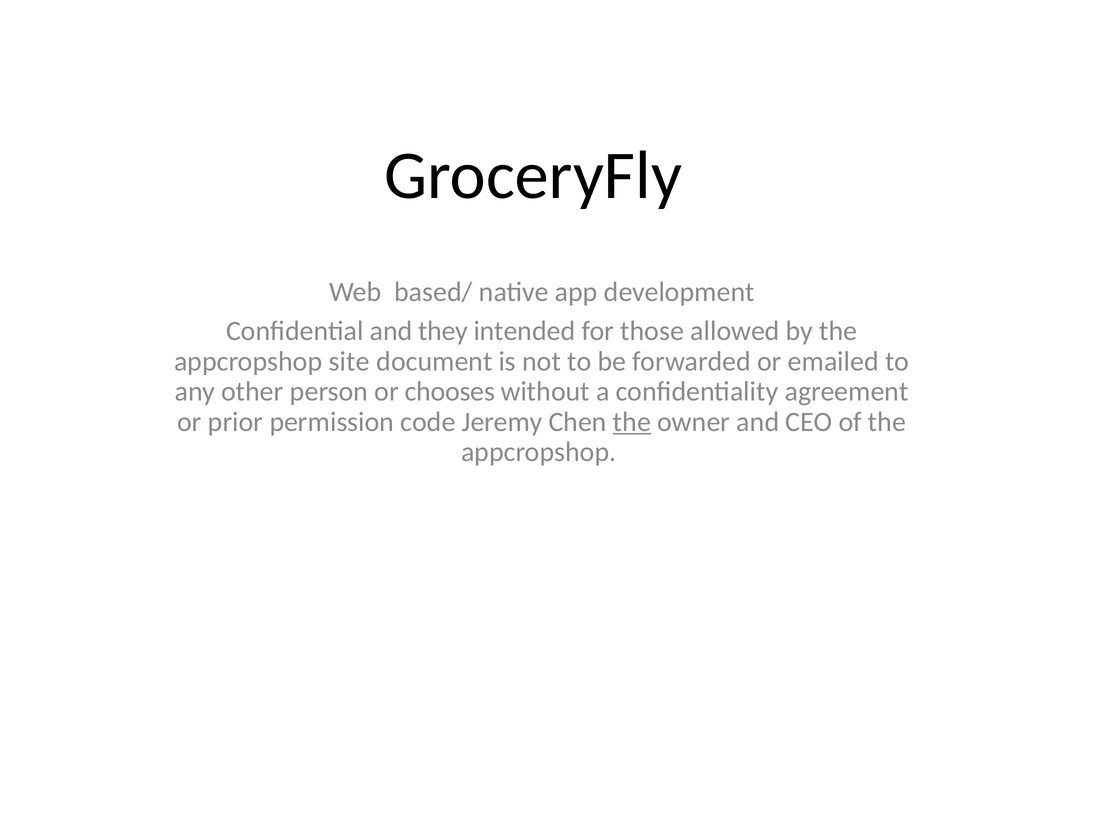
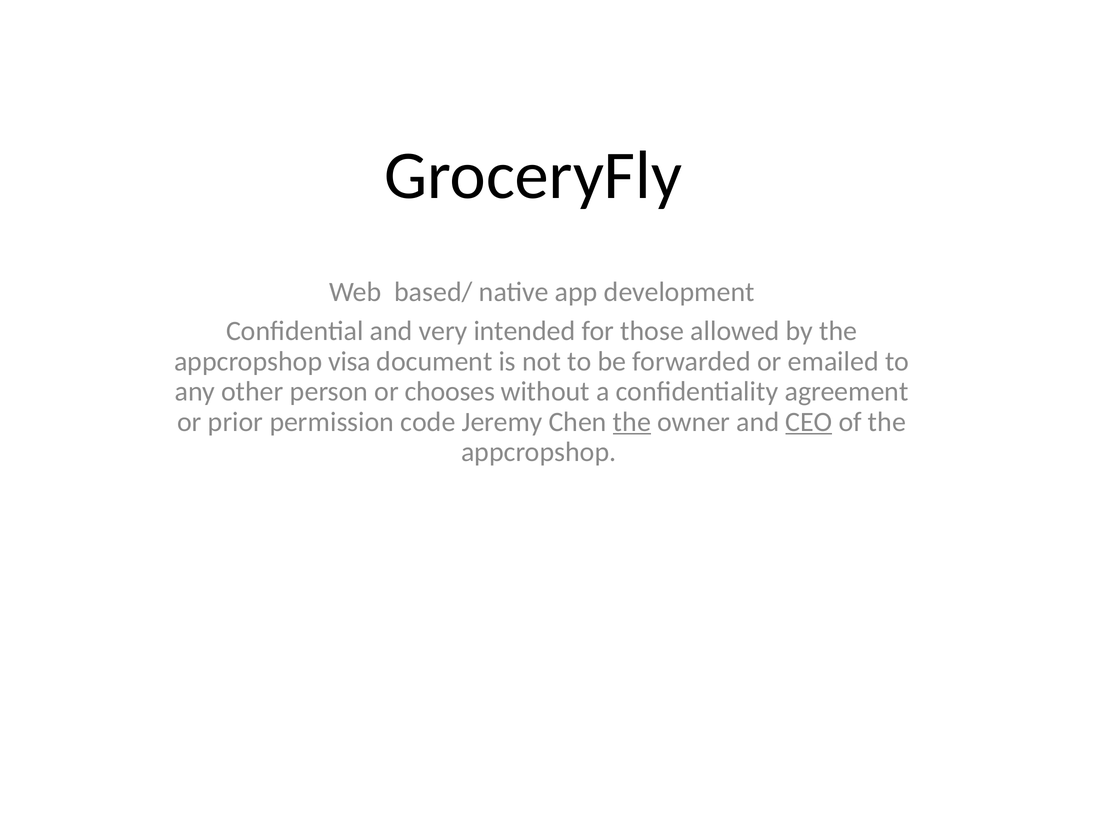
they: they -> very
site: site -> visa
CEO underline: none -> present
